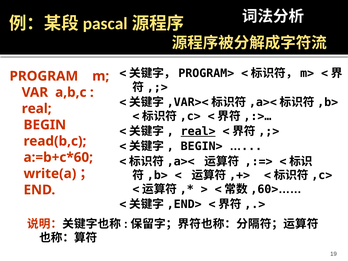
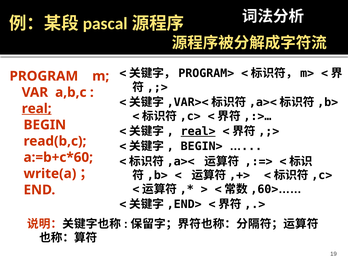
real underline: none -> present
